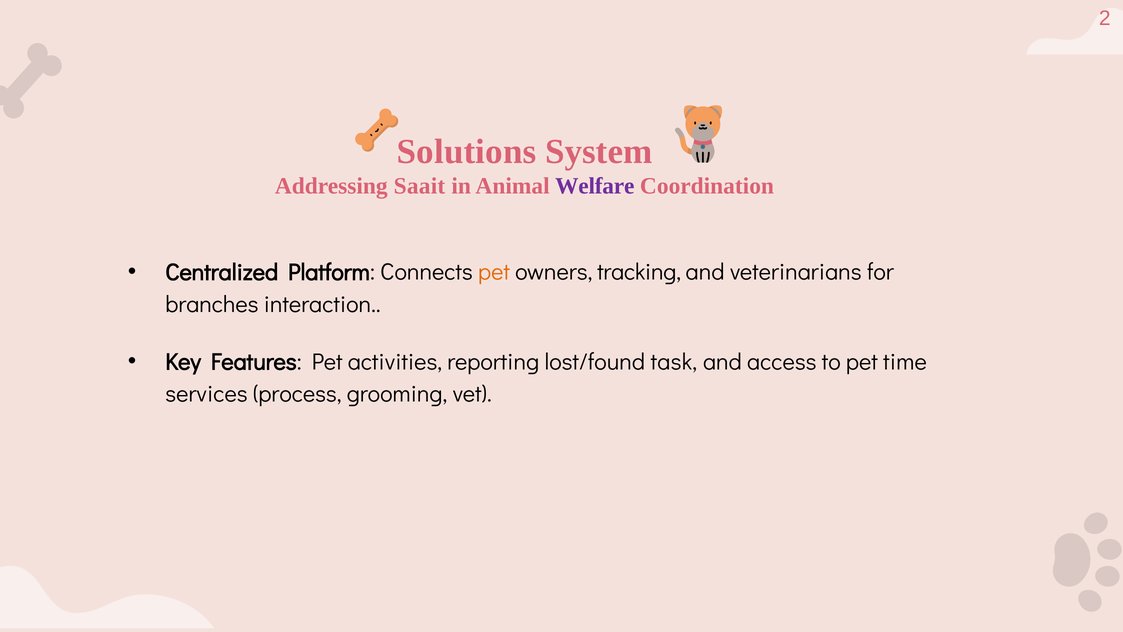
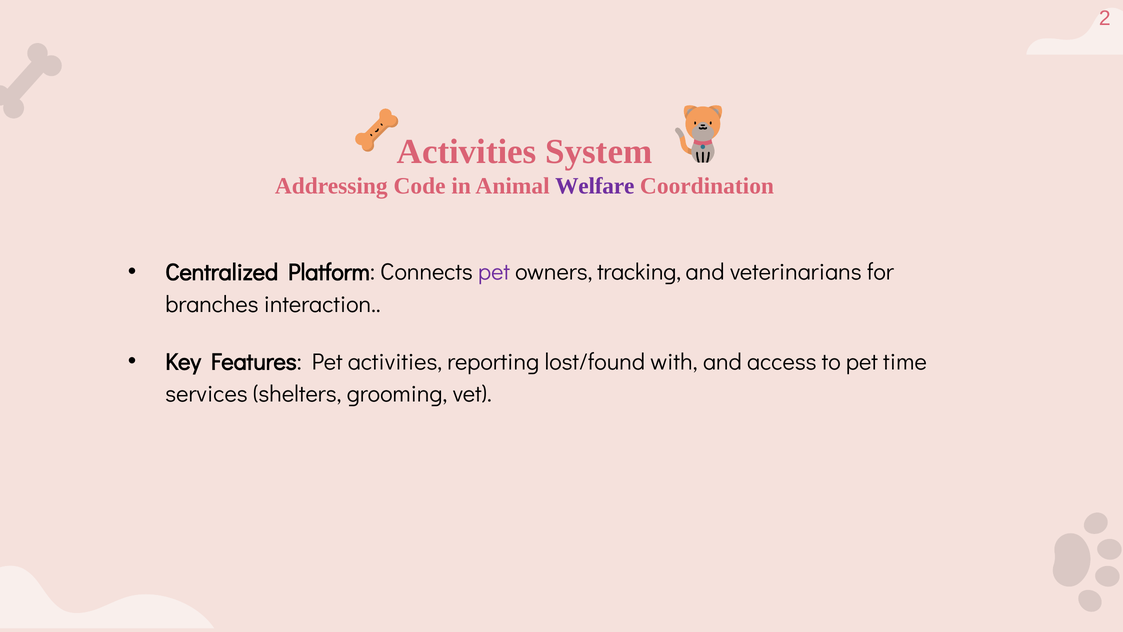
Solutions at (467, 152): Solutions -> Activities
Saait: Saait -> Code
pet at (494, 272) colour: orange -> purple
task: task -> with
process: process -> shelters
